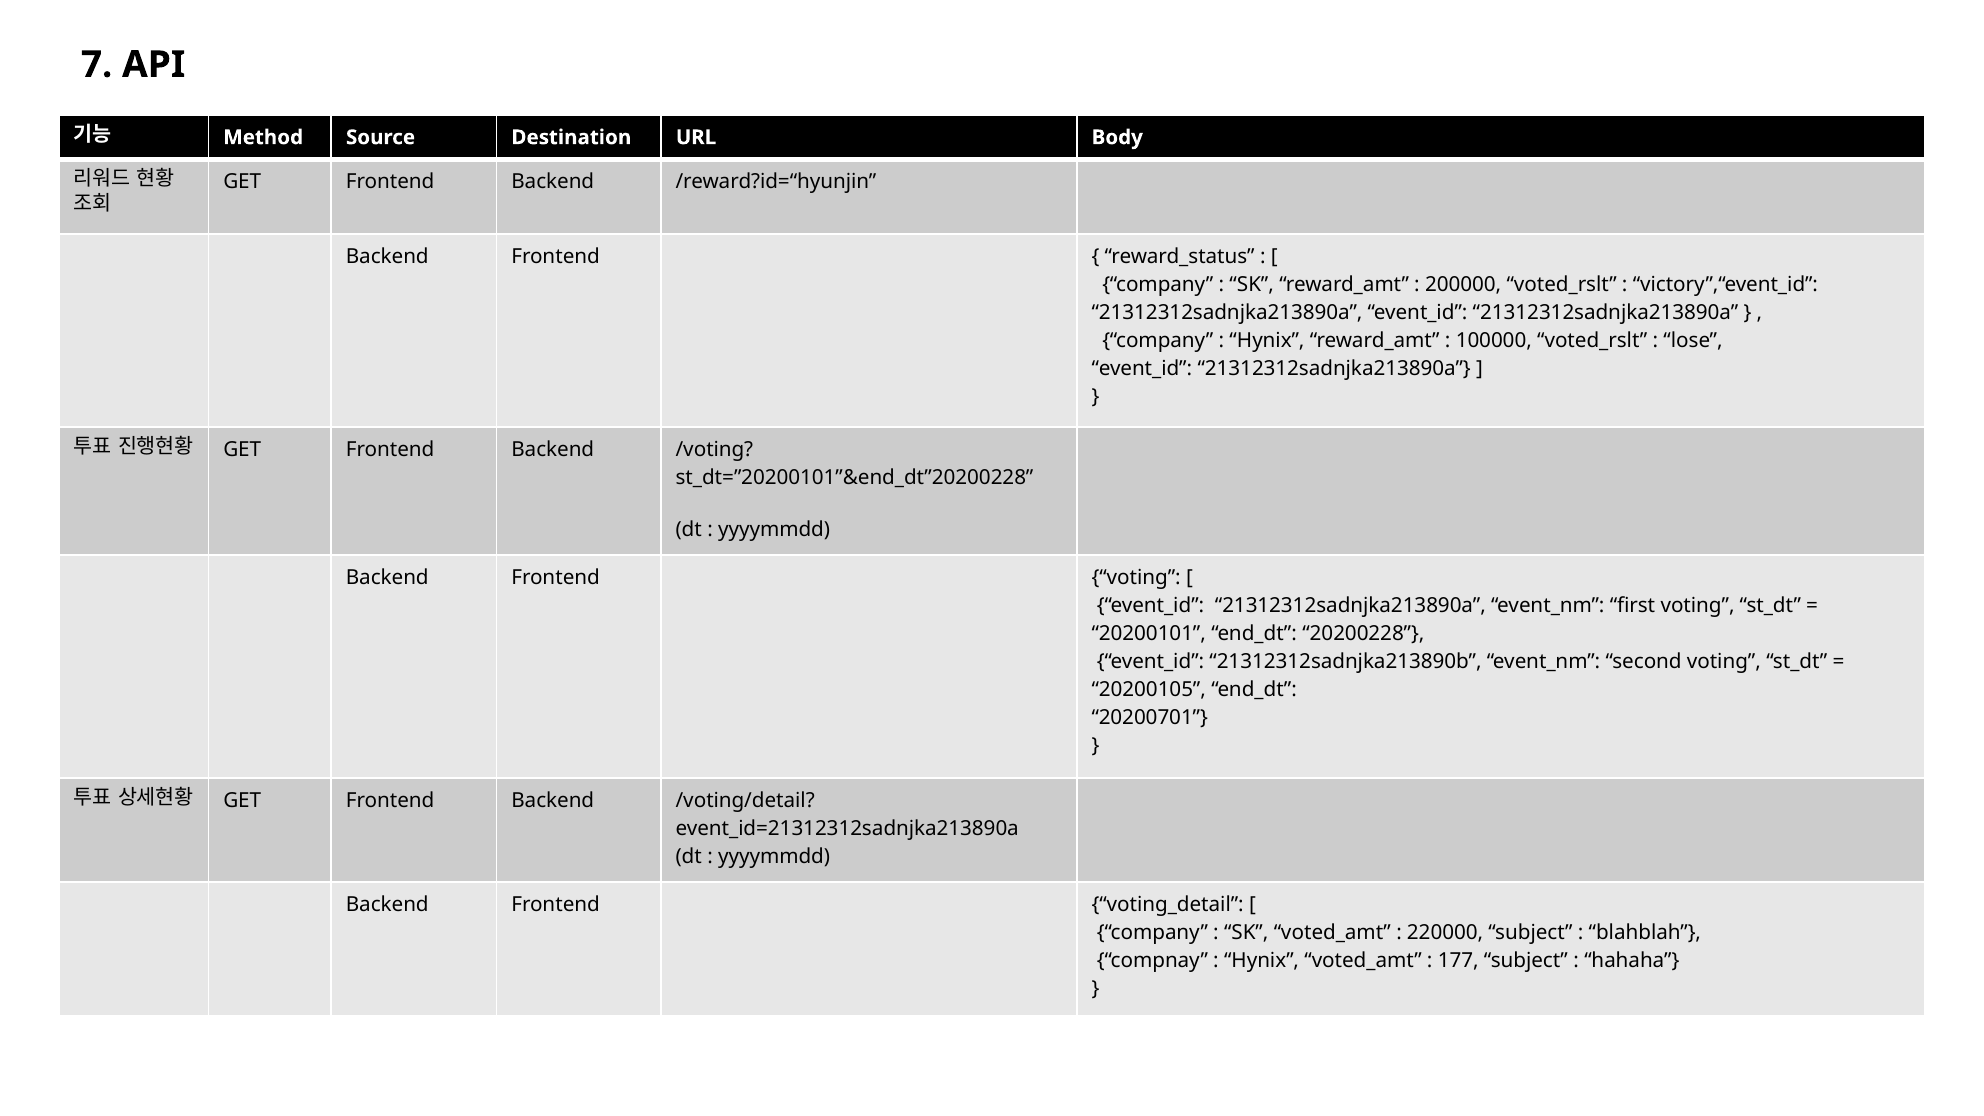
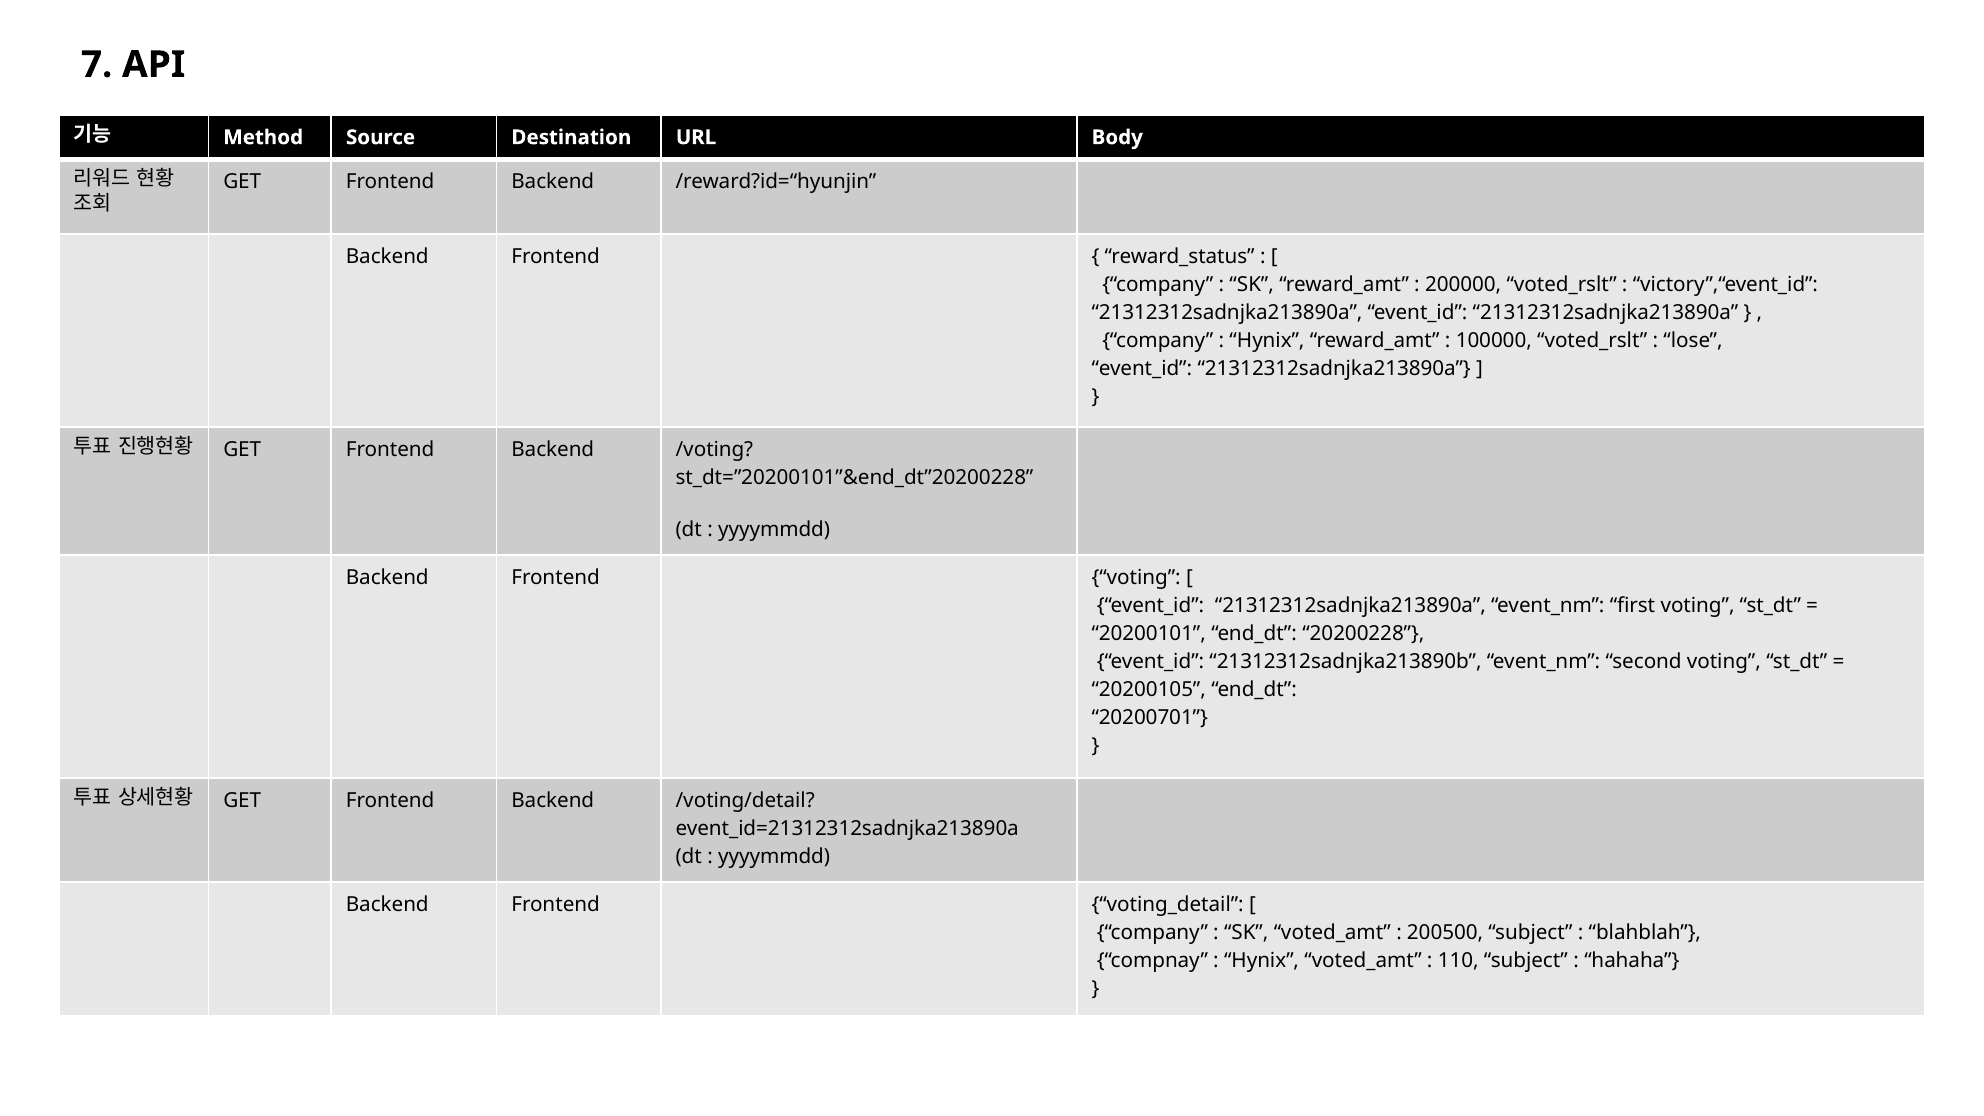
220000: 220000 -> 200500
177: 177 -> 110
